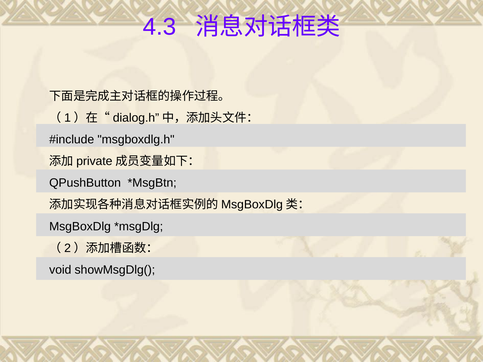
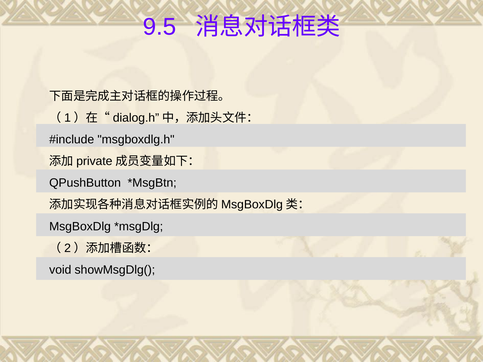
4.3: 4.3 -> 9.5
